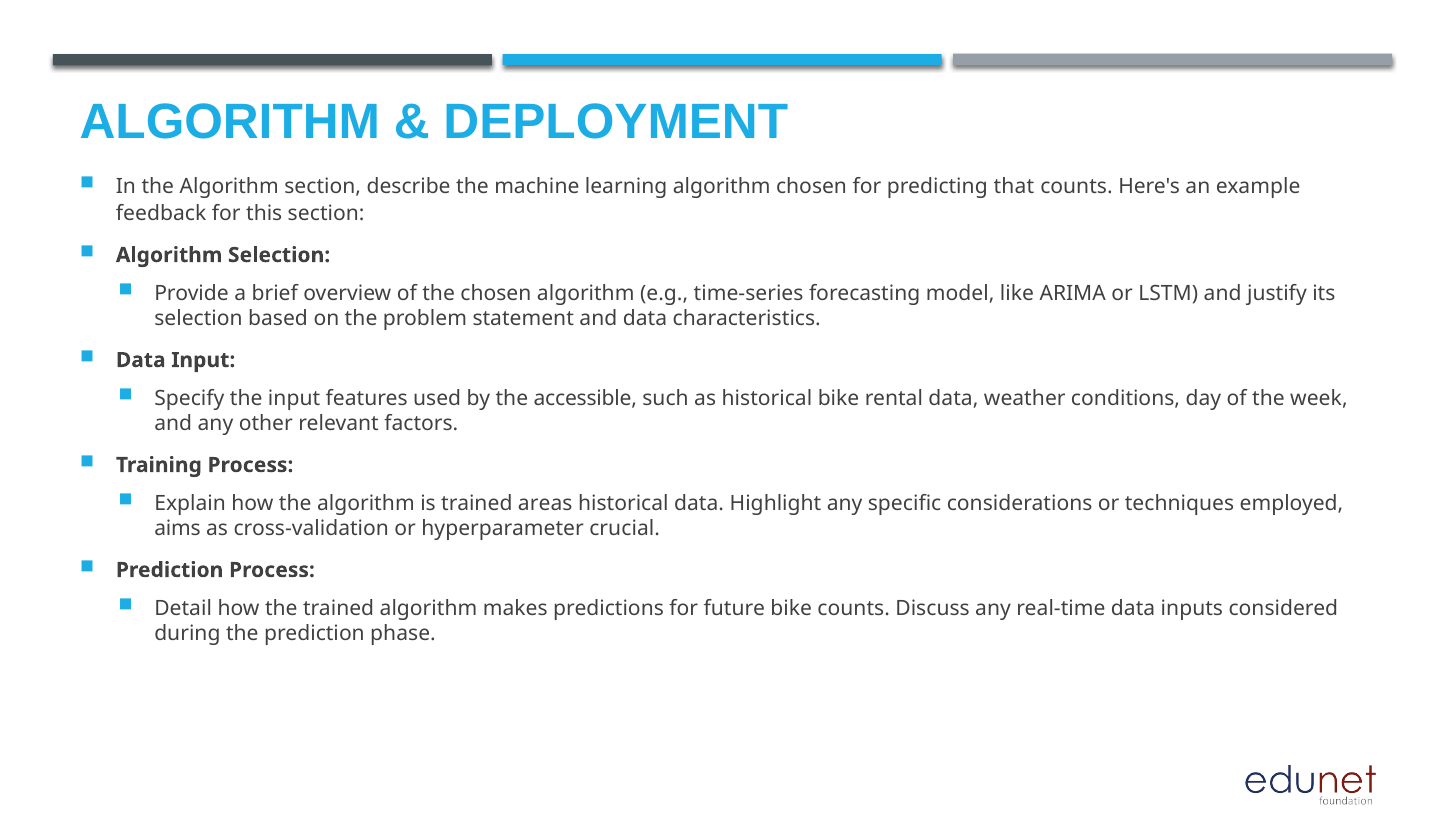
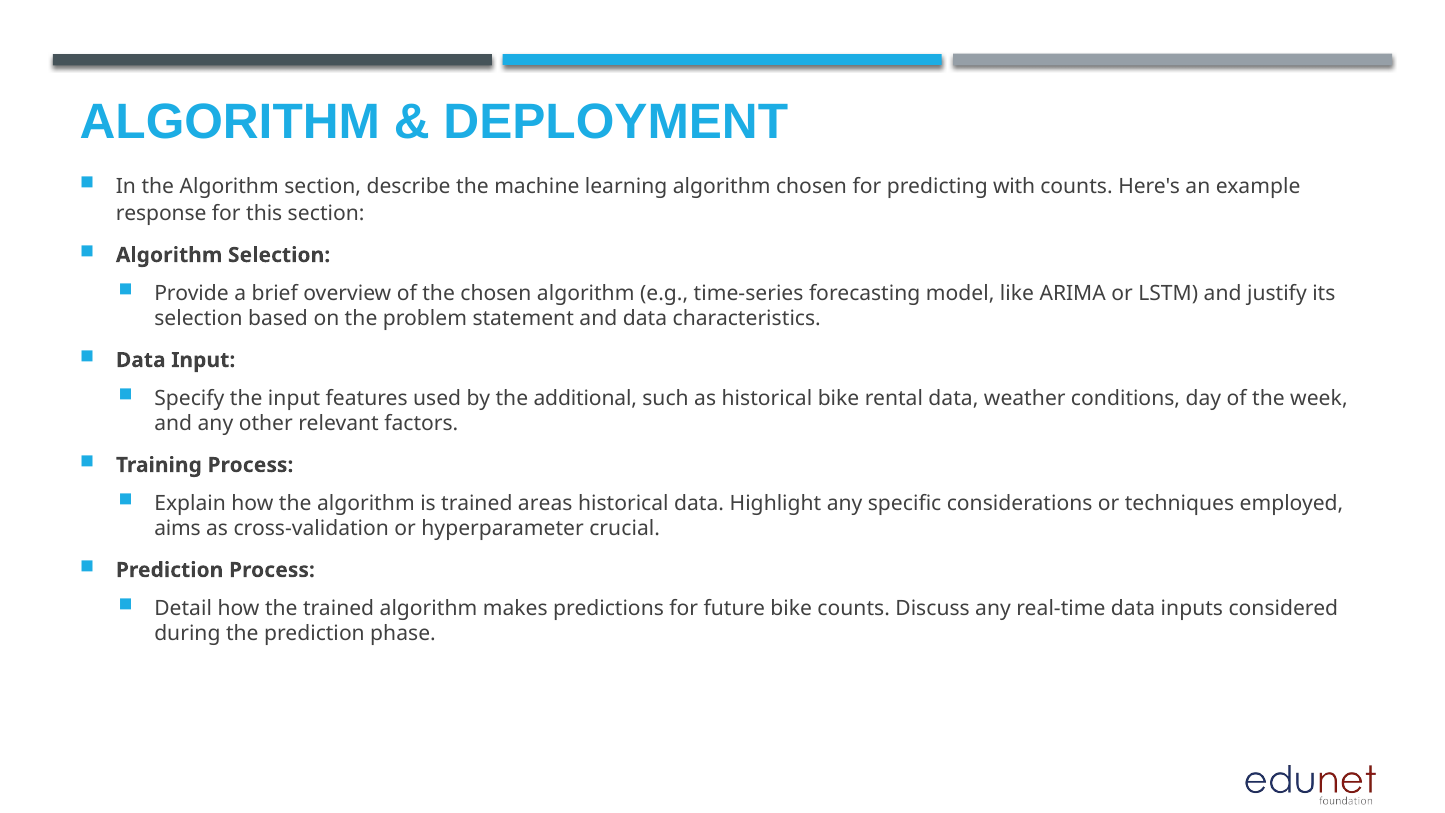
that: that -> with
feedback: feedback -> response
accessible: accessible -> additional
